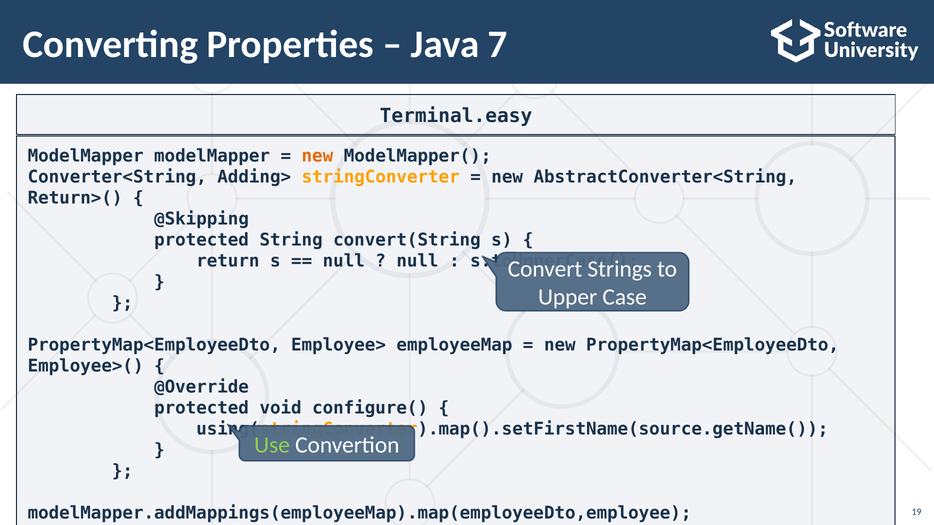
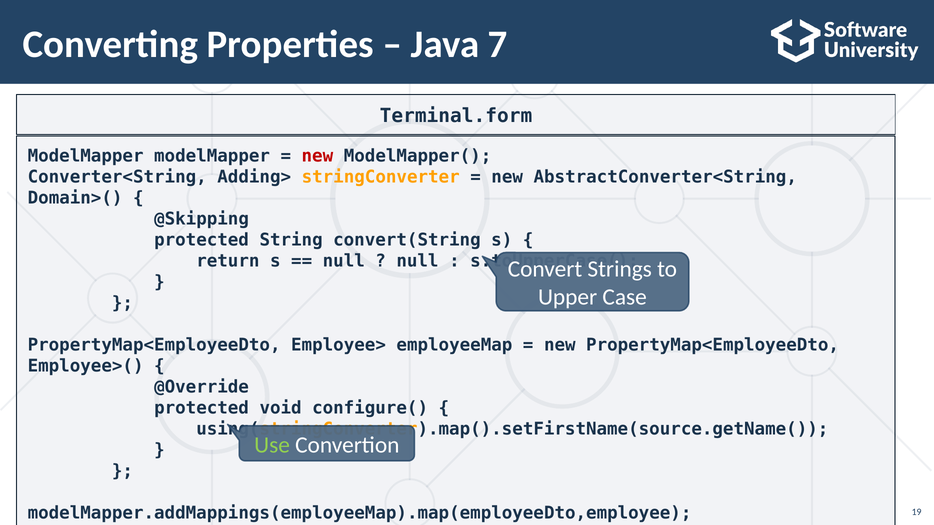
Terminal.easy: Terminal.easy -> Terminal.form
new at (317, 156) colour: orange -> red
Return>(: Return>( -> Domain>(
